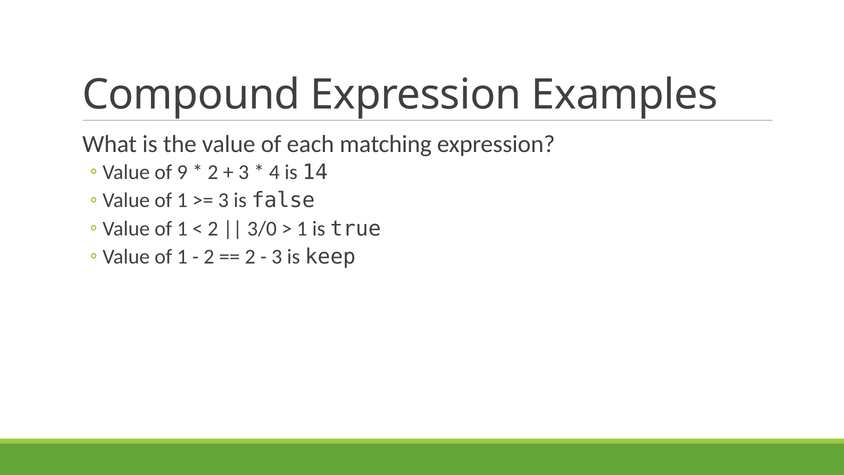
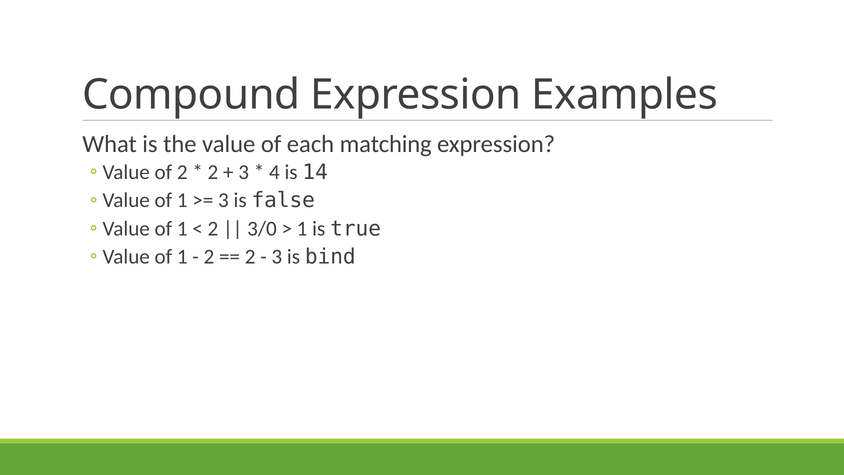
of 9: 9 -> 2
keep: keep -> bind
